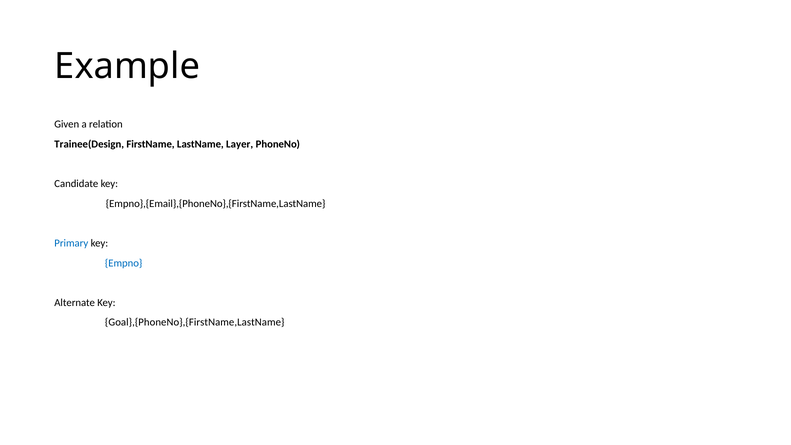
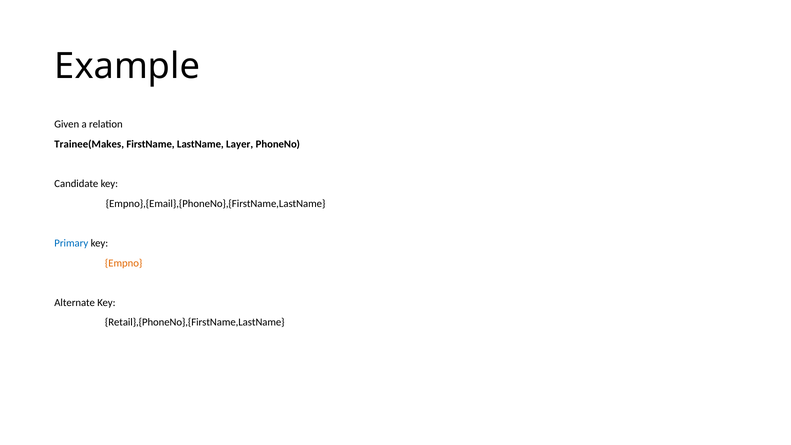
Trainee(Design: Trainee(Design -> Trainee(Makes
Empno colour: blue -> orange
Goal},{PhoneNo},{FirstName,LastName: Goal},{PhoneNo},{FirstName,LastName -> Retail},{PhoneNo},{FirstName,LastName
